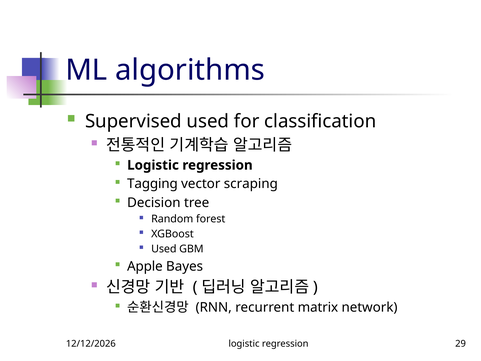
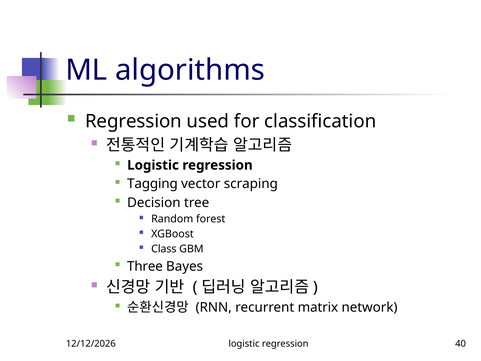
Supervised at (133, 121): Supervised -> Regression
Used at (164, 249): Used -> Class
Apple: Apple -> Three
29: 29 -> 40
